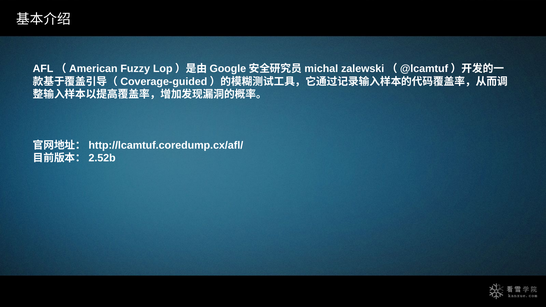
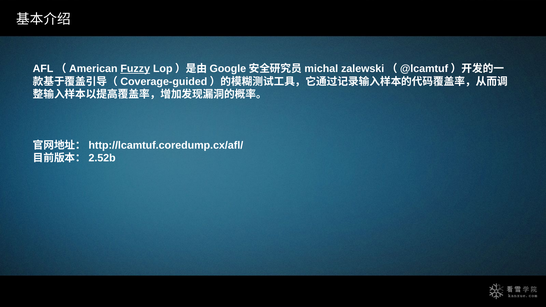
Fuzzy underline: none -> present
